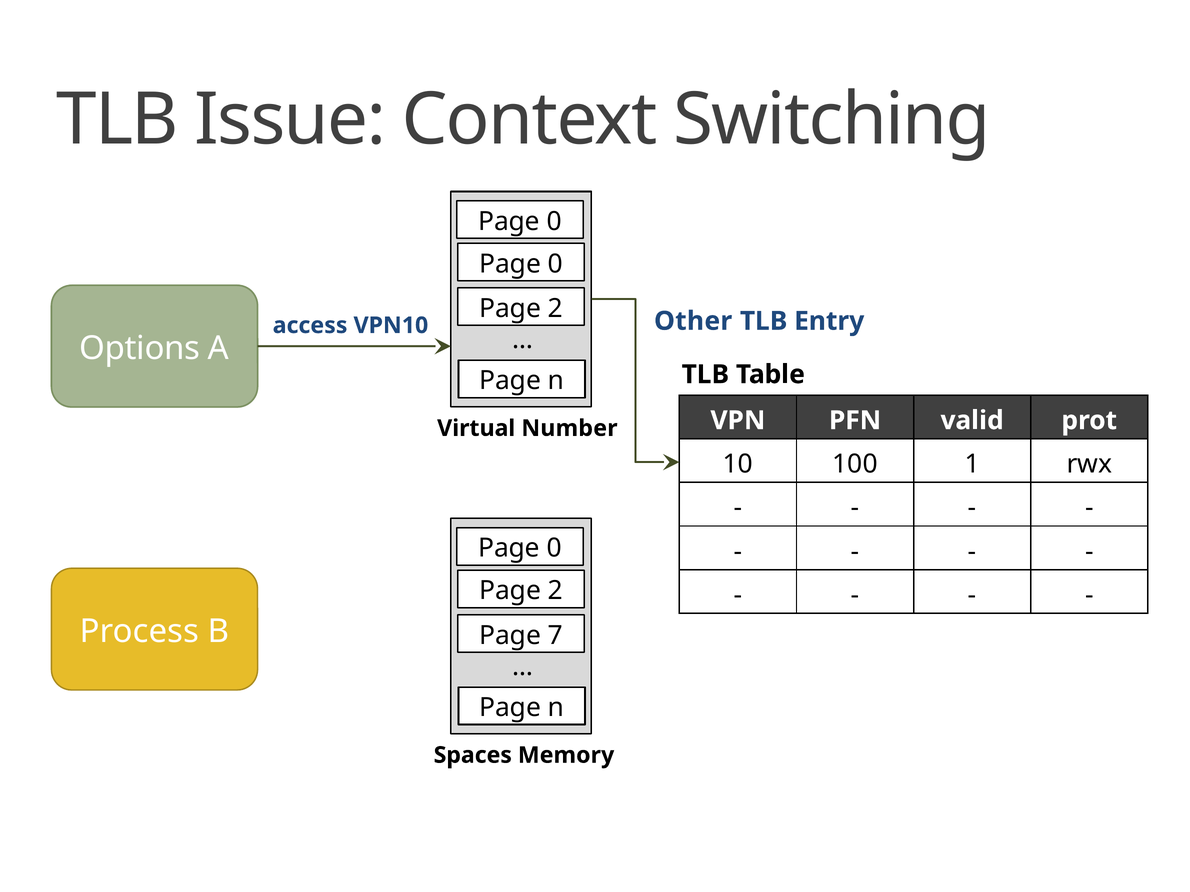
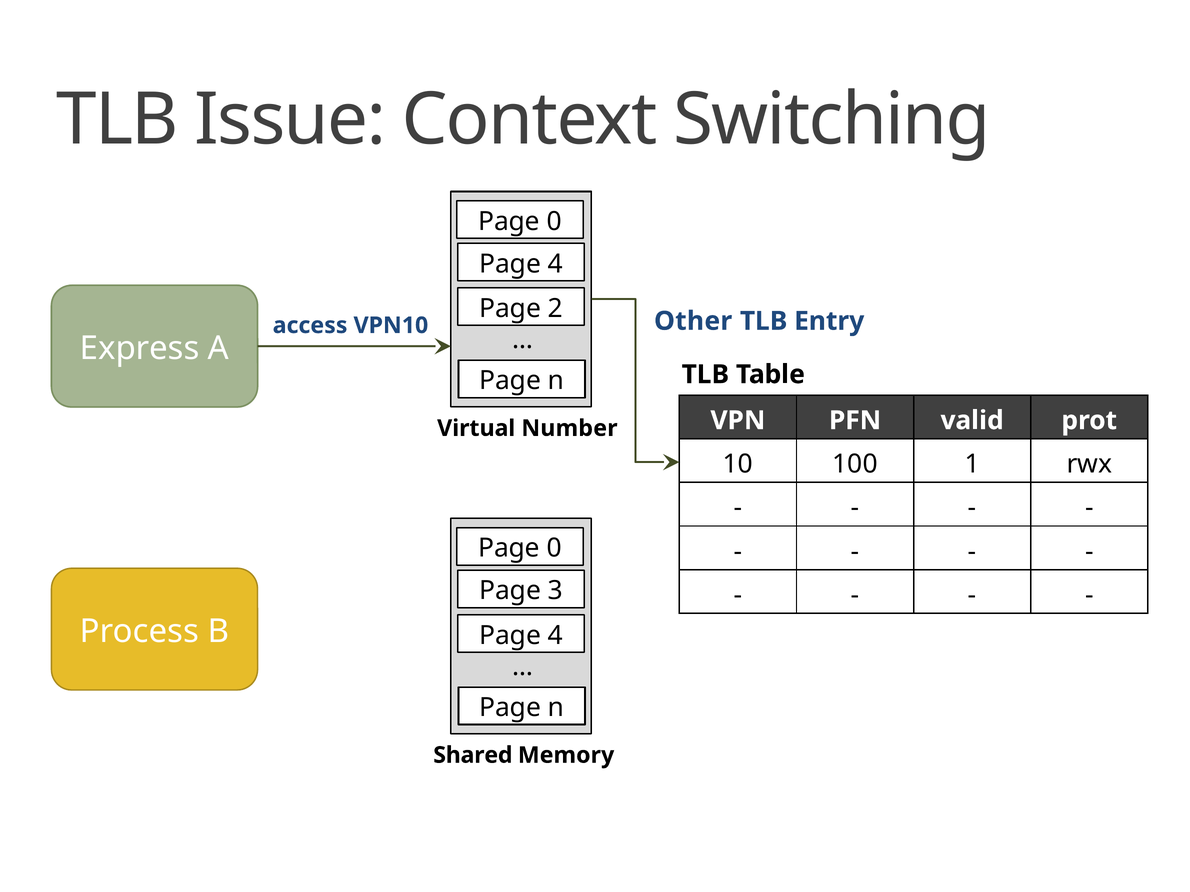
0 at (555, 264): 0 -> 4
Options: Options -> Express
2 at (555, 591): 2 -> 3
7 at (555, 636): 7 -> 4
Spaces: Spaces -> Shared
